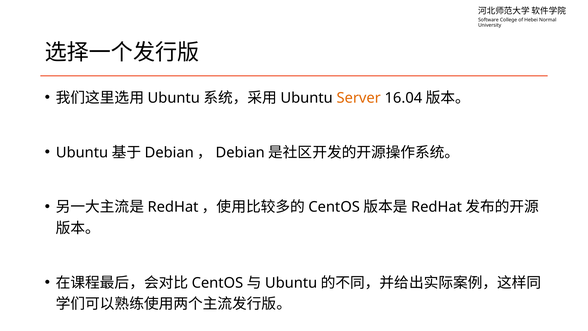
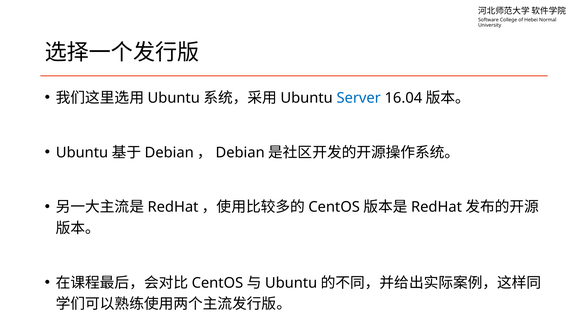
Server colour: orange -> blue
